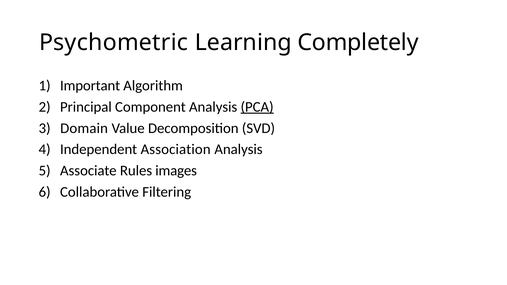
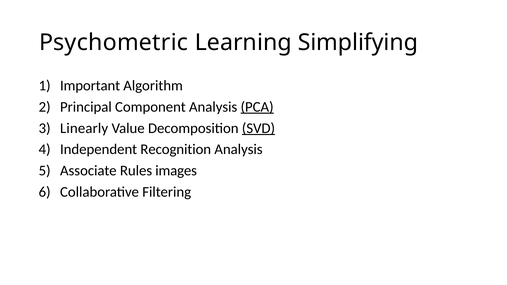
Completely: Completely -> Simplifying
Domain: Domain -> Linearly
SVD underline: none -> present
Association: Association -> Recognition
